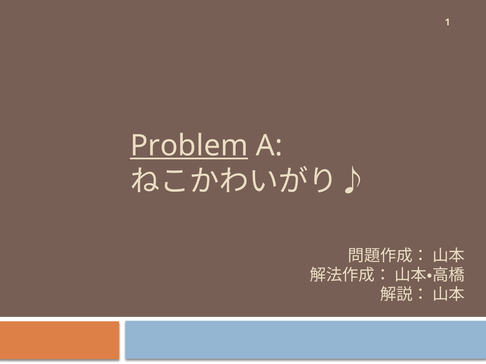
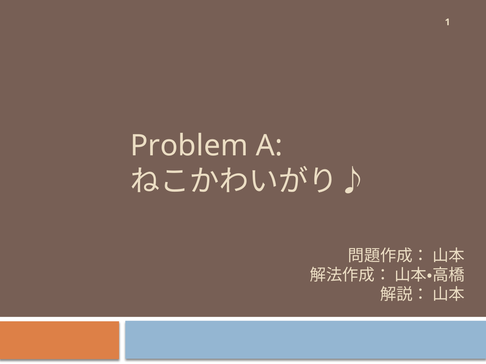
Problem underline: present -> none
